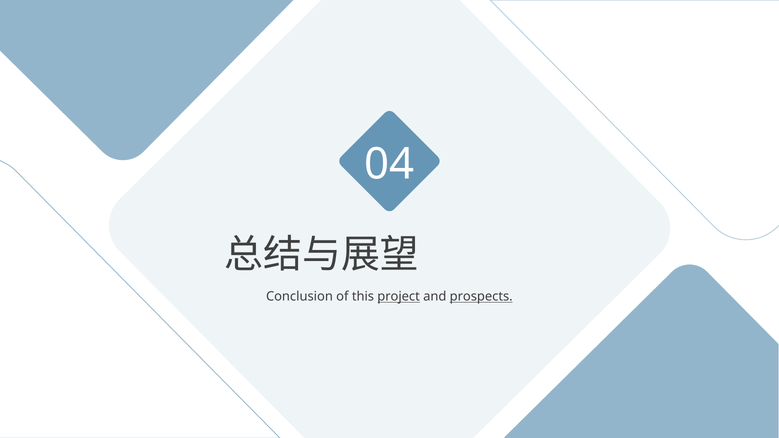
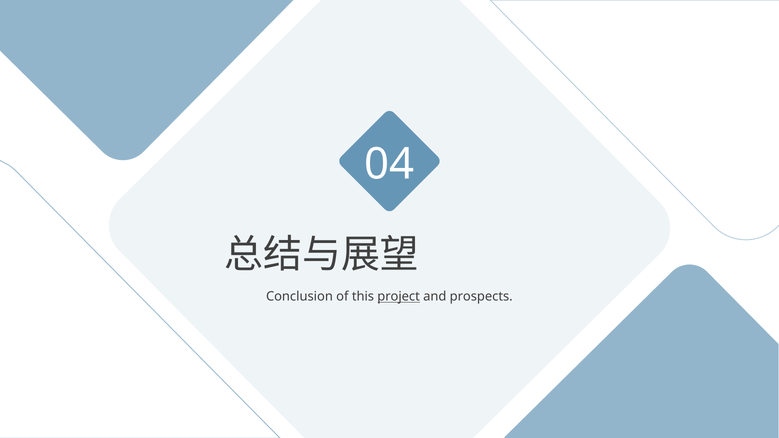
prospects underline: present -> none
